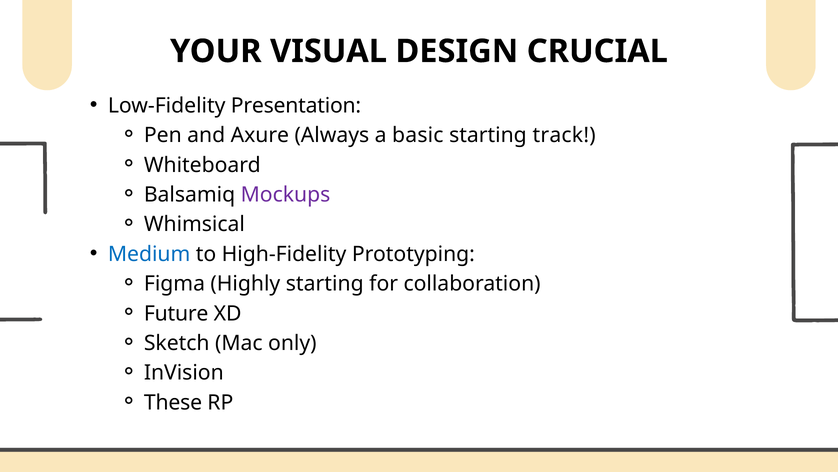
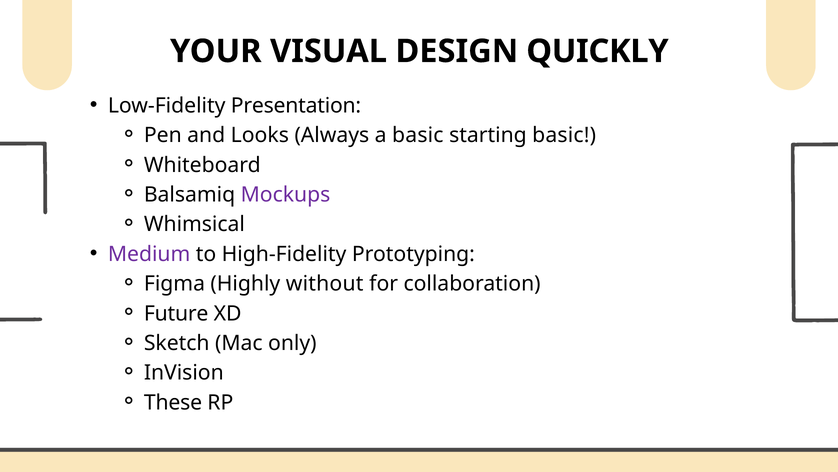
CRUCIAL: CRUCIAL -> QUICKLY
Axure: Axure -> Looks
starting track: track -> basic
Medium colour: blue -> purple
Highly starting: starting -> without
